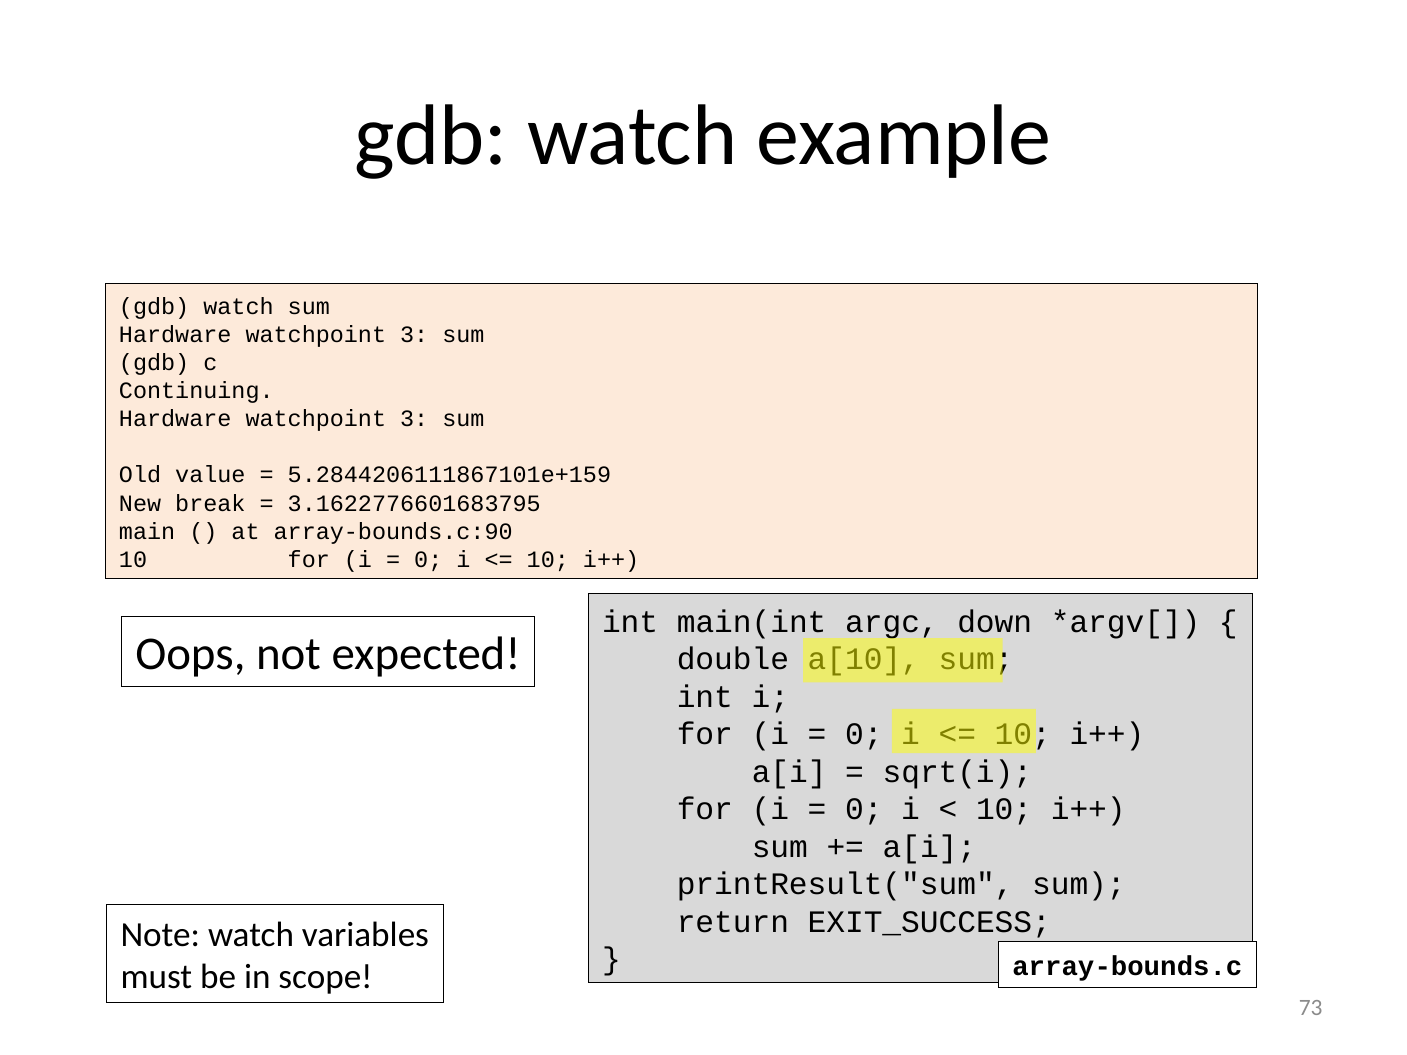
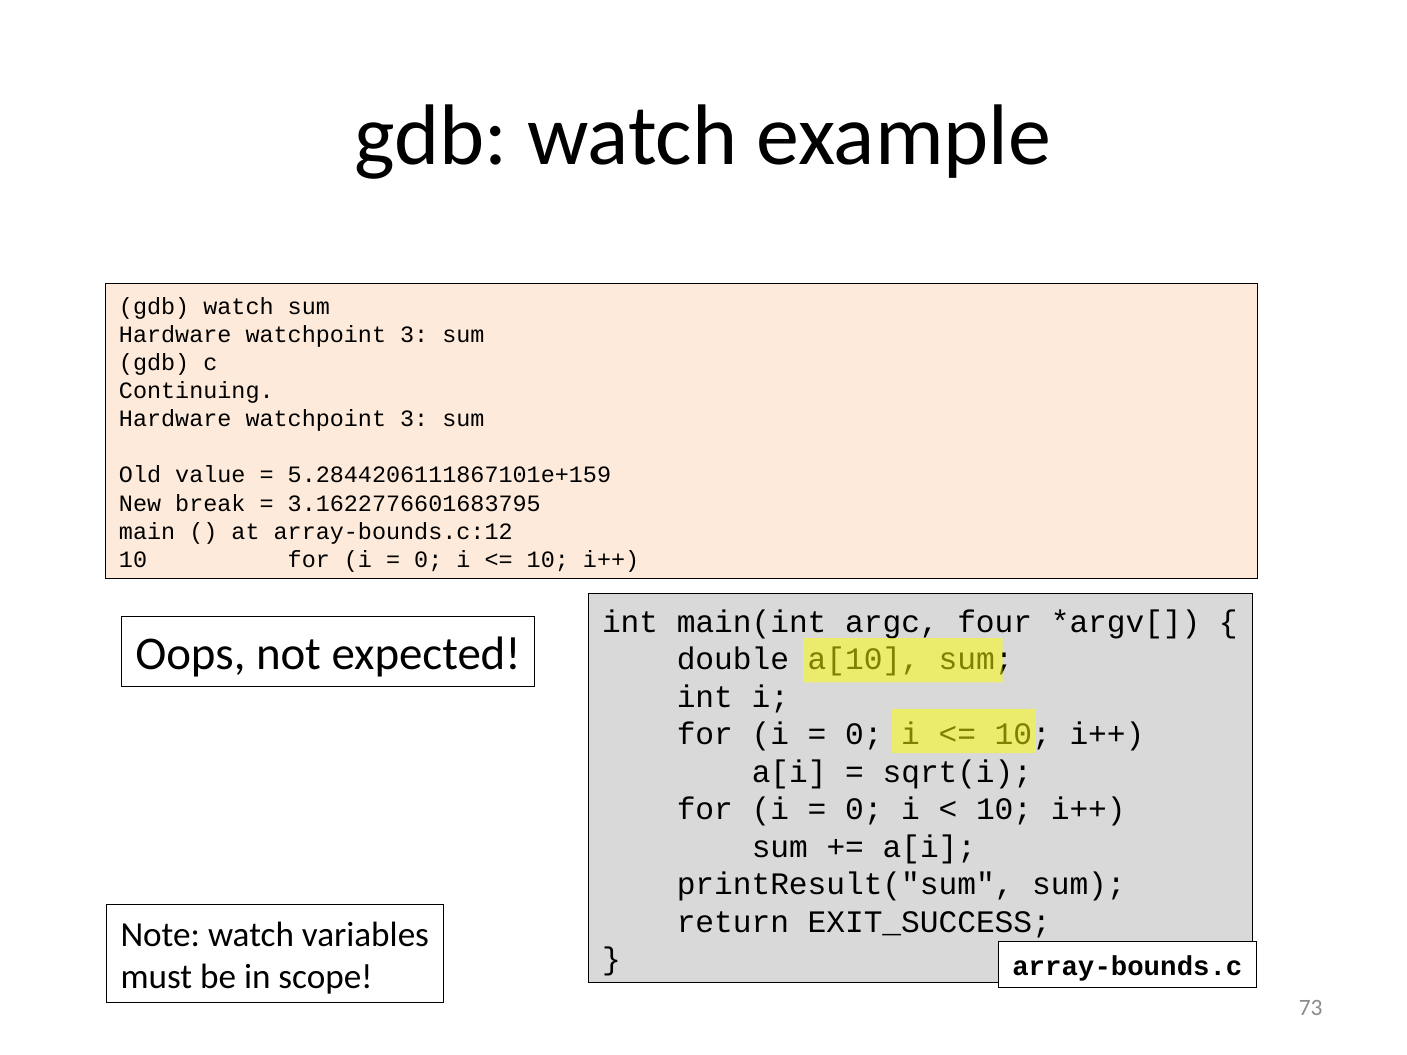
array-bounds.c:90: array-bounds.c:90 -> array-bounds.c:12
down: down -> four
